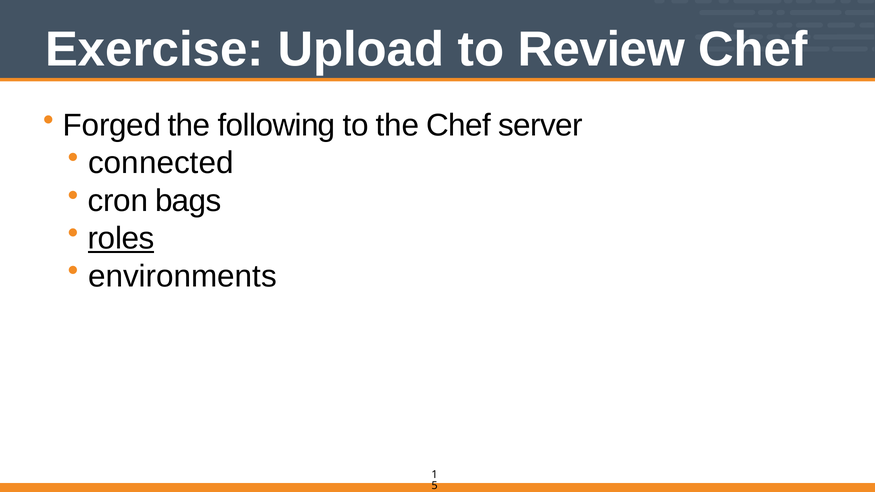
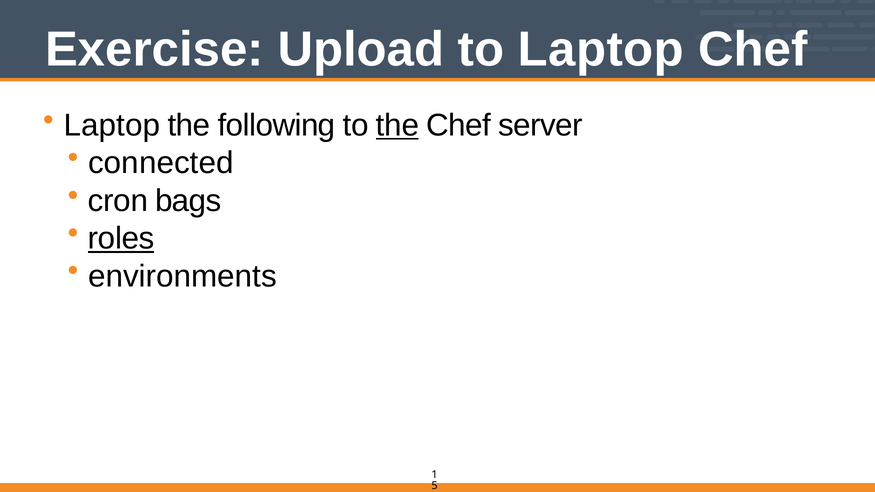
to Review: Review -> Laptop
Forged at (112, 125): Forged -> Laptop
the at (397, 125) underline: none -> present
